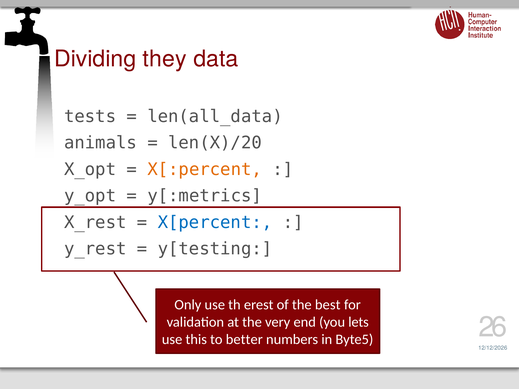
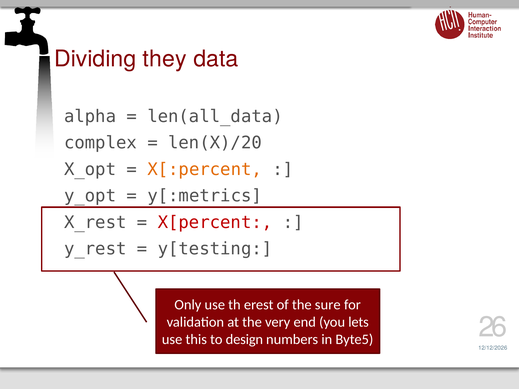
tests: tests -> alpha
animals: animals -> complex
X[percent colour: blue -> red
best: best -> sure
better: better -> design
